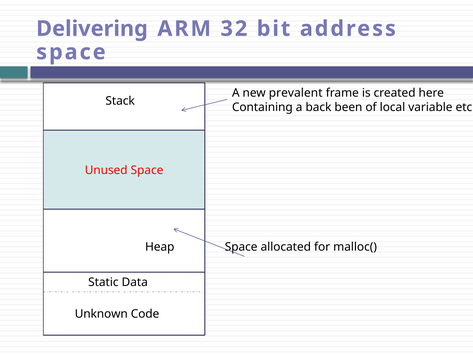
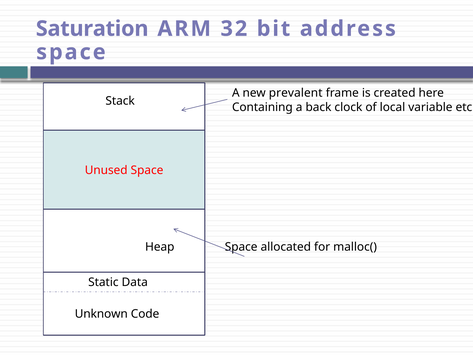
Delivering: Delivering -> Saturation
been: been -> clock
